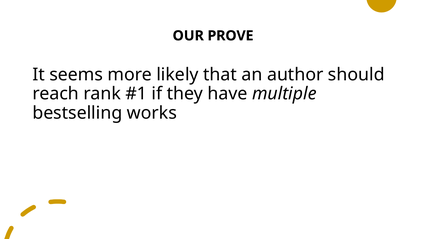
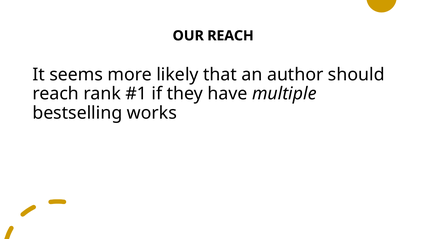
OUR PROVE: PROVE -> REACH
